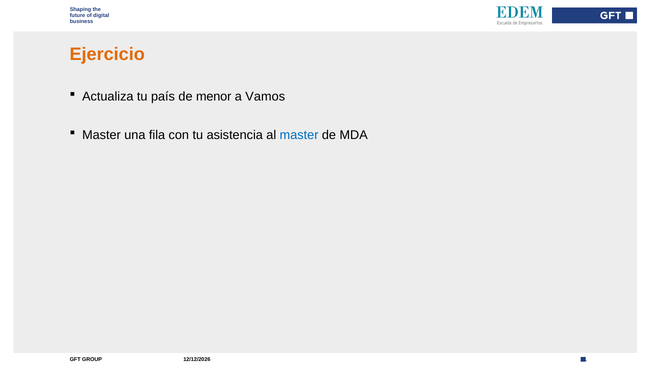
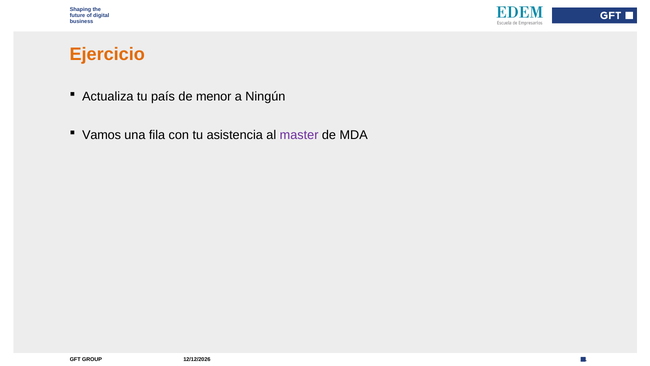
Vamos: Vamos -> Ningún
Master at (101, 135): Master -> Vamos
master at (299, 135) colour: blue -> purple
